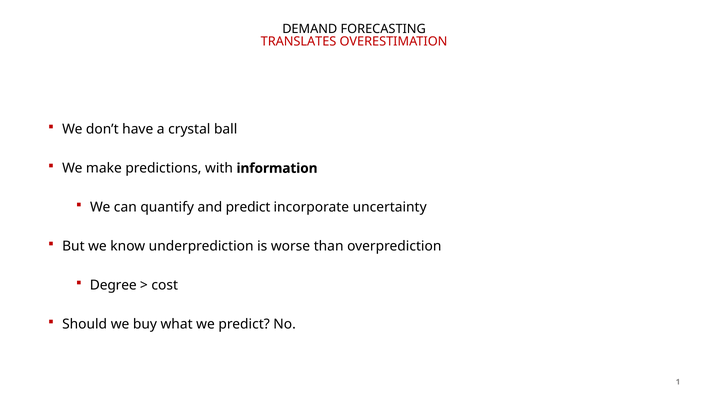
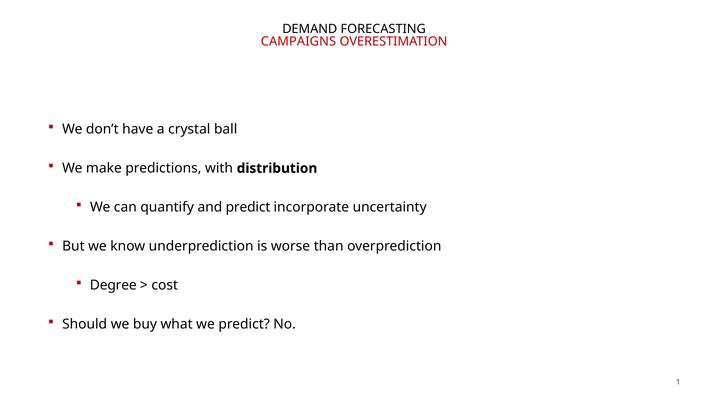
TRANSLATES: TRANSLATES -> CAMPAIGNS
information: information -> distribution
